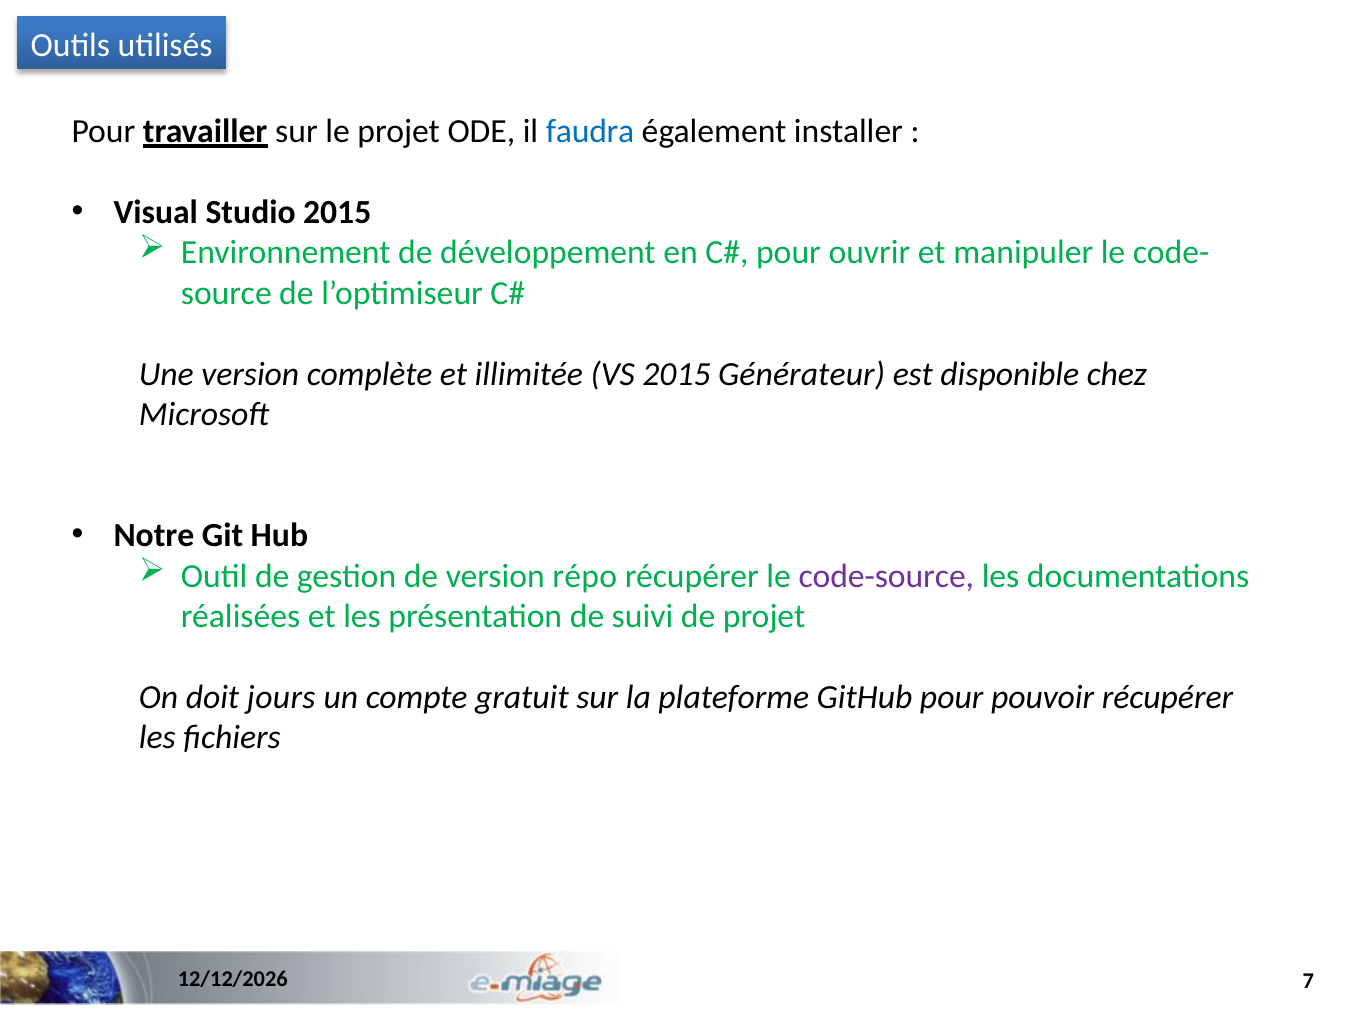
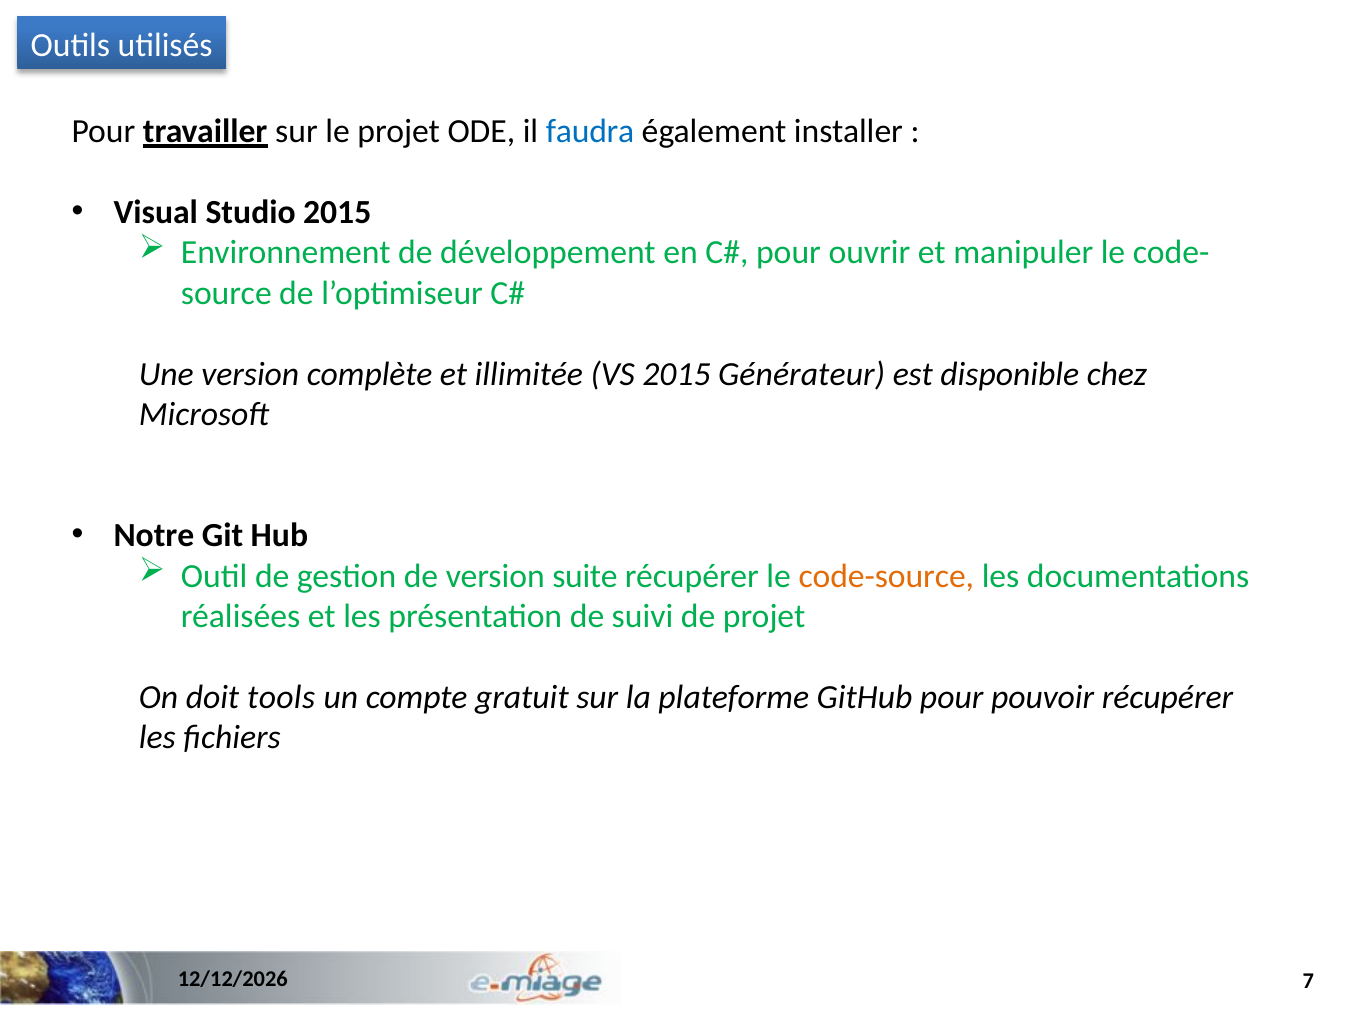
répo: répo -> suite
code-source colour: purple -> orange
jours: jours -> tools
